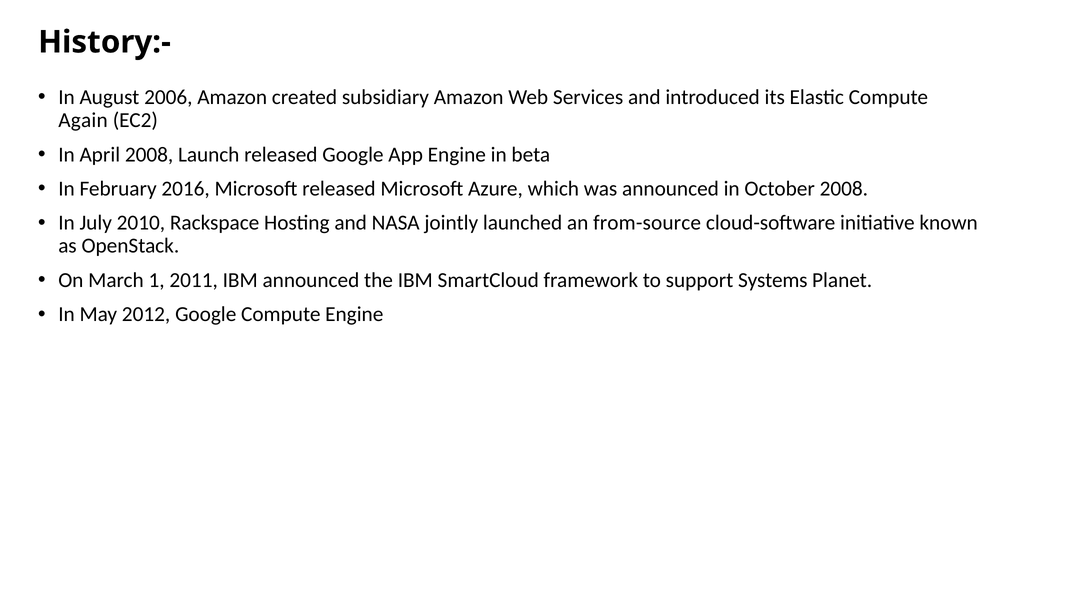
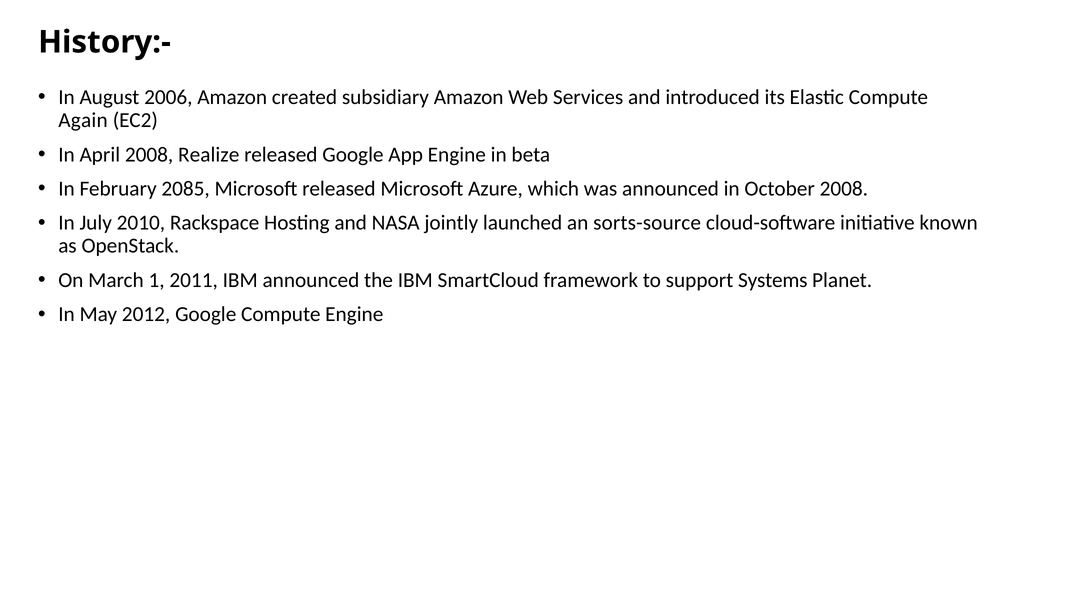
Launch: Launch -> Realize
2016: 2016 -> 2085
from-source: from-source -> sorts-source
